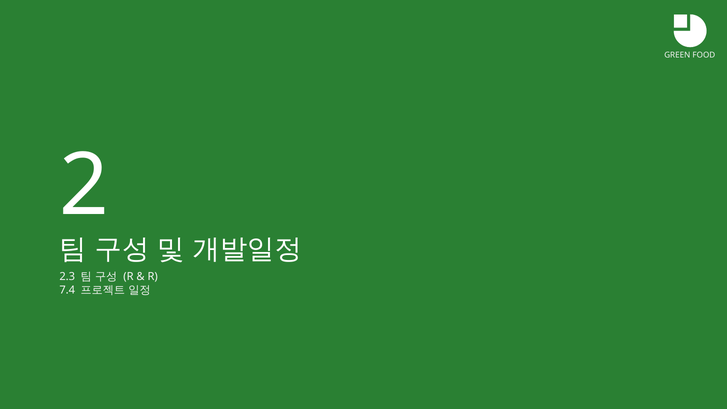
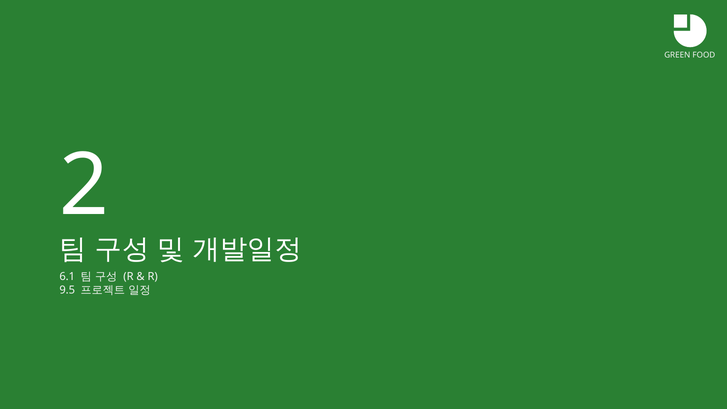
2.3: 2.3 -> 6.1
7.4: 7.4 -> 9.5
